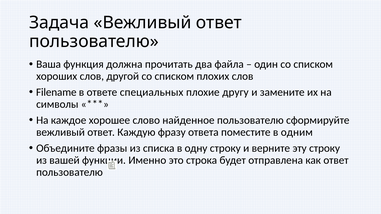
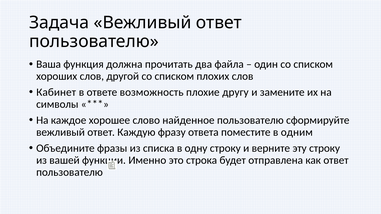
Filename: Filename -> Кабинет
специальных: специальных -> возможность
